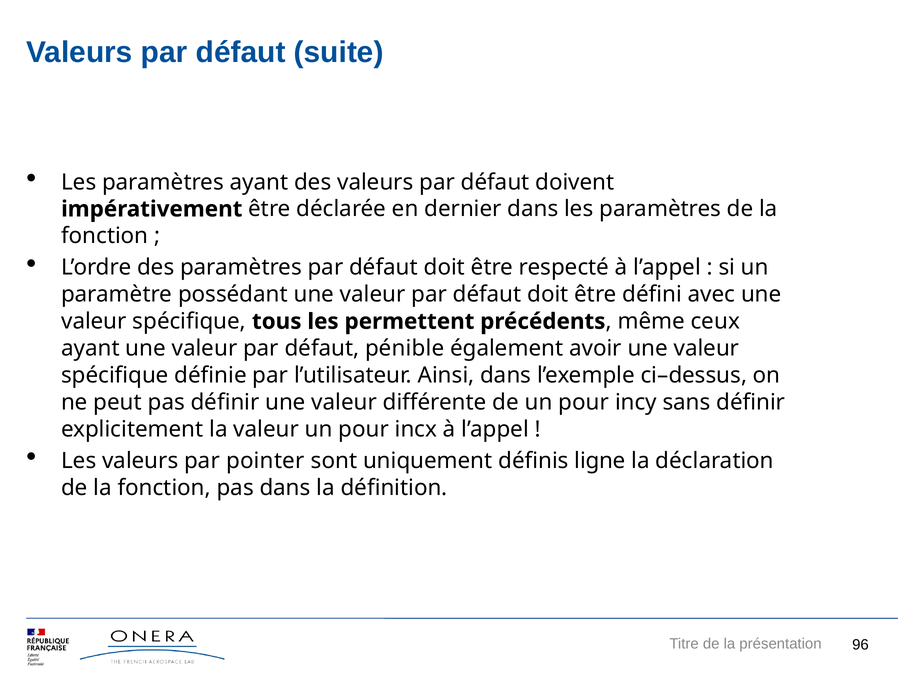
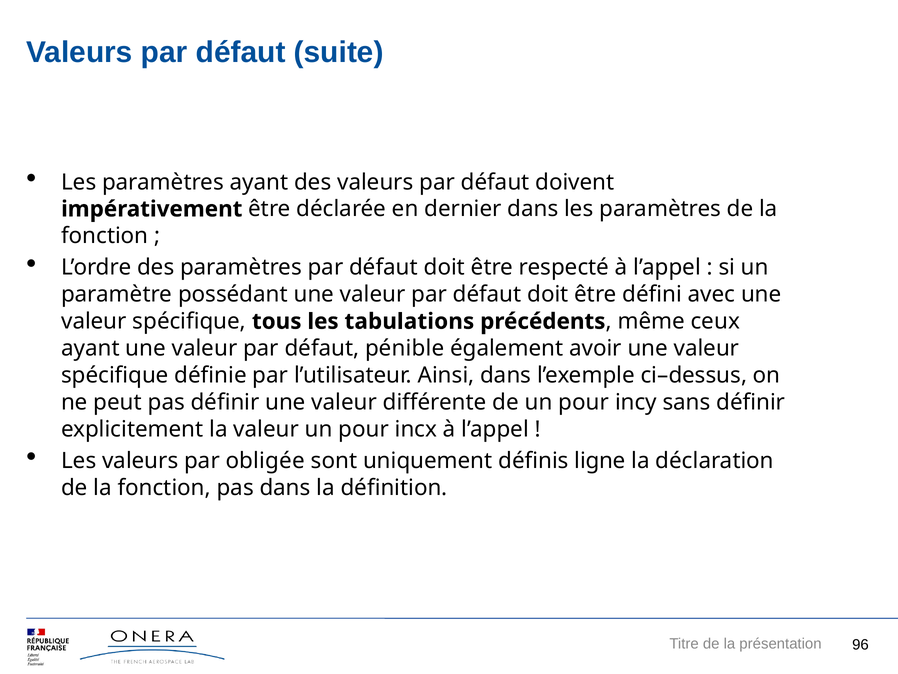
permettent: permettent -> tabulations
pointer: pointer -> obligée
